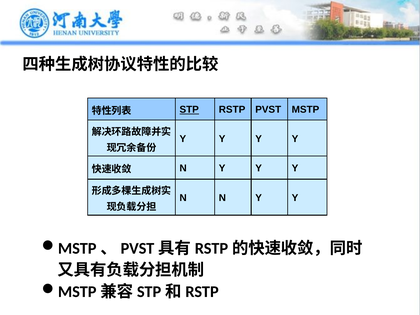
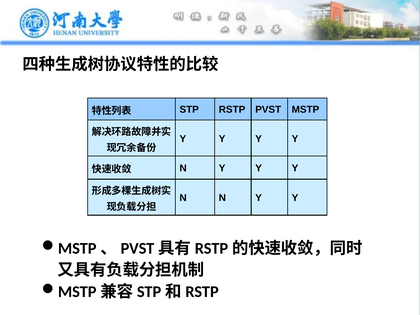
STP underline: present -> none
